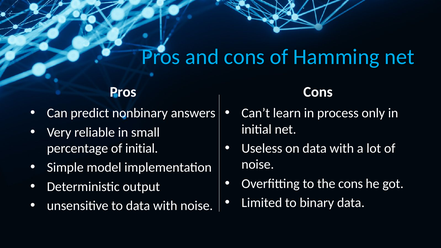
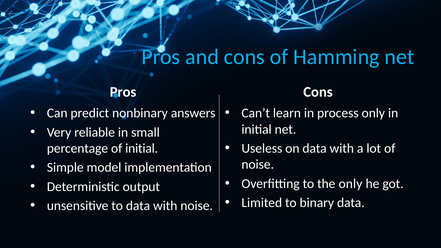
the cons: cons -> only
